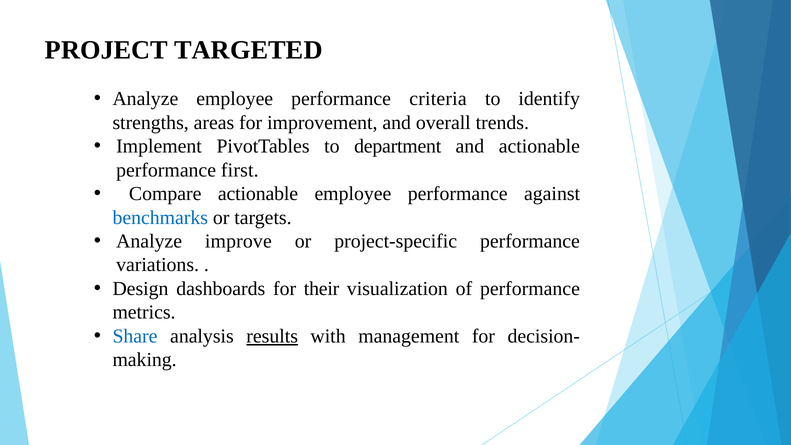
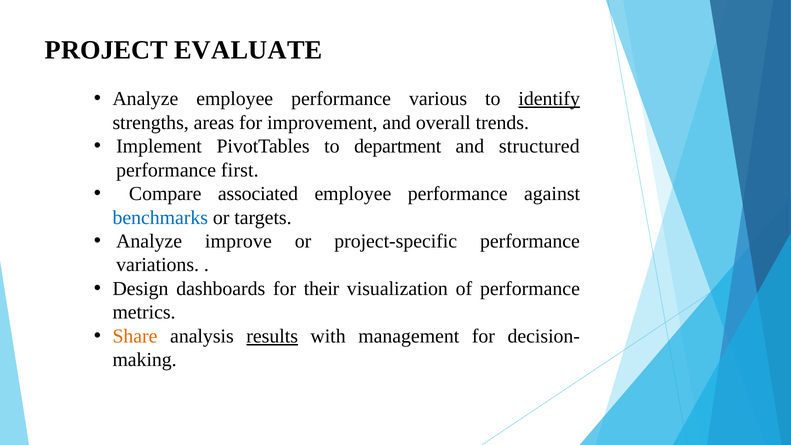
TARGETED: TARGETED -> EVALUATE
criteria: criteria -> various
identify underline: none -> present
and actionable: actionable -> structured
Compare actionable: actionable -> associated
Share colour: blue -> orange
